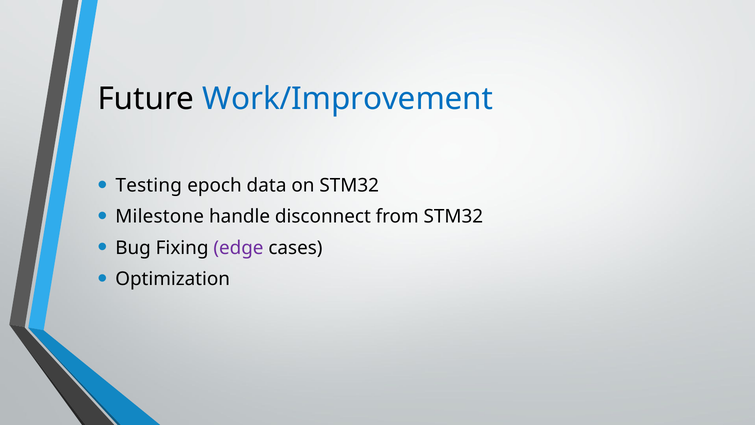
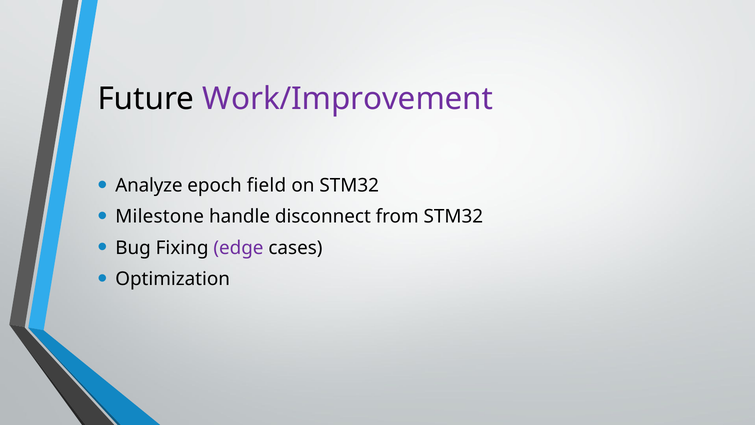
Work/Improvement colour: blue -> purple
Testing: Testing -> Analyze
data: data -> field
